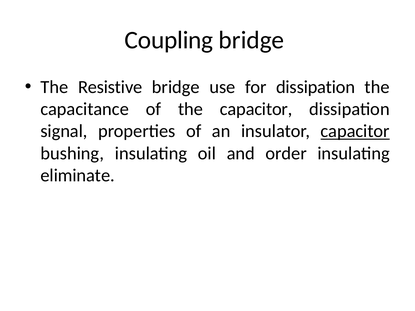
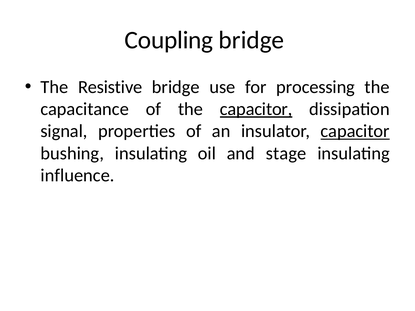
for dissipation: dissipation -> processing
capacitor at (256, 109) underline: none -> present
order: order -> stage
eliminate: eliminate -> influence
